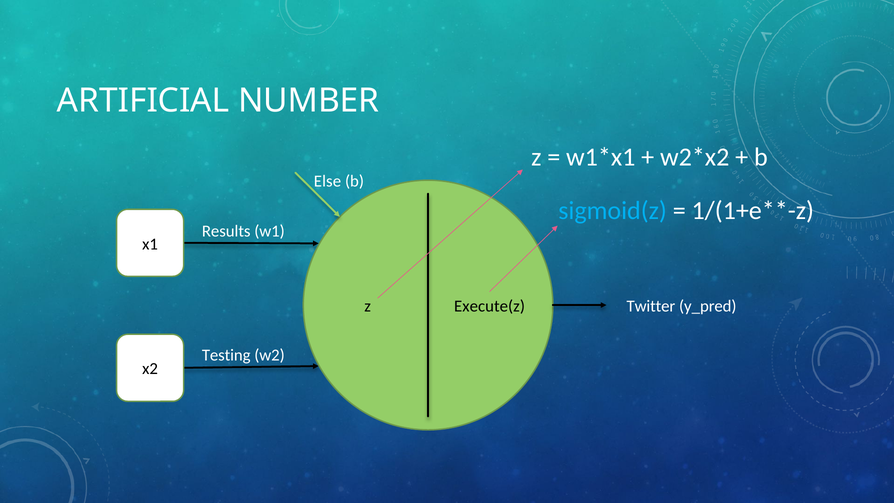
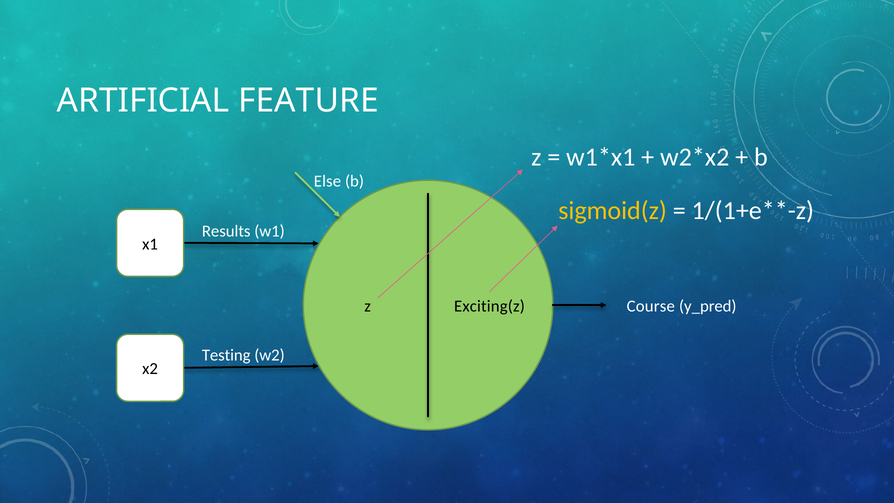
NUMBER: NUMBER -> FEATURE
sigmoid(z colour: light blue -> yellow
Execute(z: Execute(z -> Exciting(z
Twitter: Twitter -> Course
